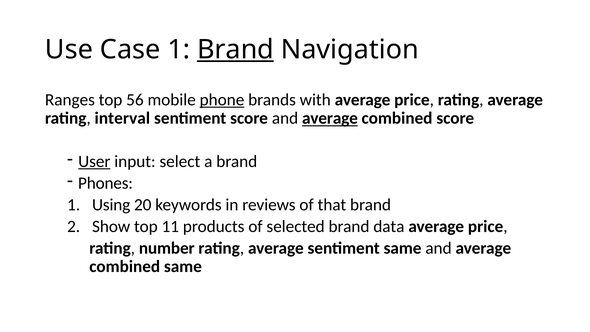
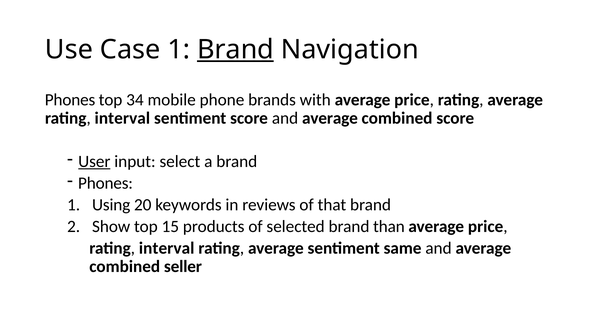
Ranges at (70, 100): Ranges -> Phones
56: 56 -> 34
phone underline: present -> none
average at (330, 118) underline: present -> none
11: 11 -> 15
data: data -> than
number at (167, 248): number -> interval
combined same: same -> seller
